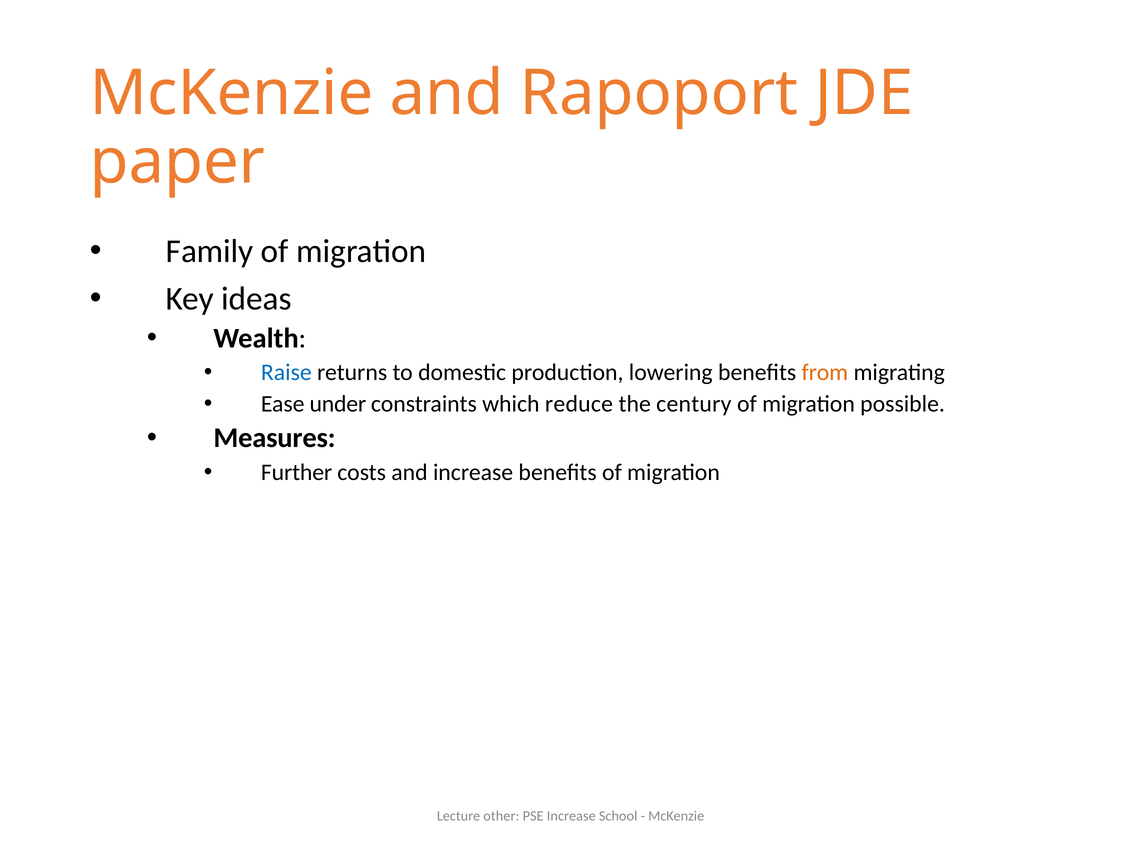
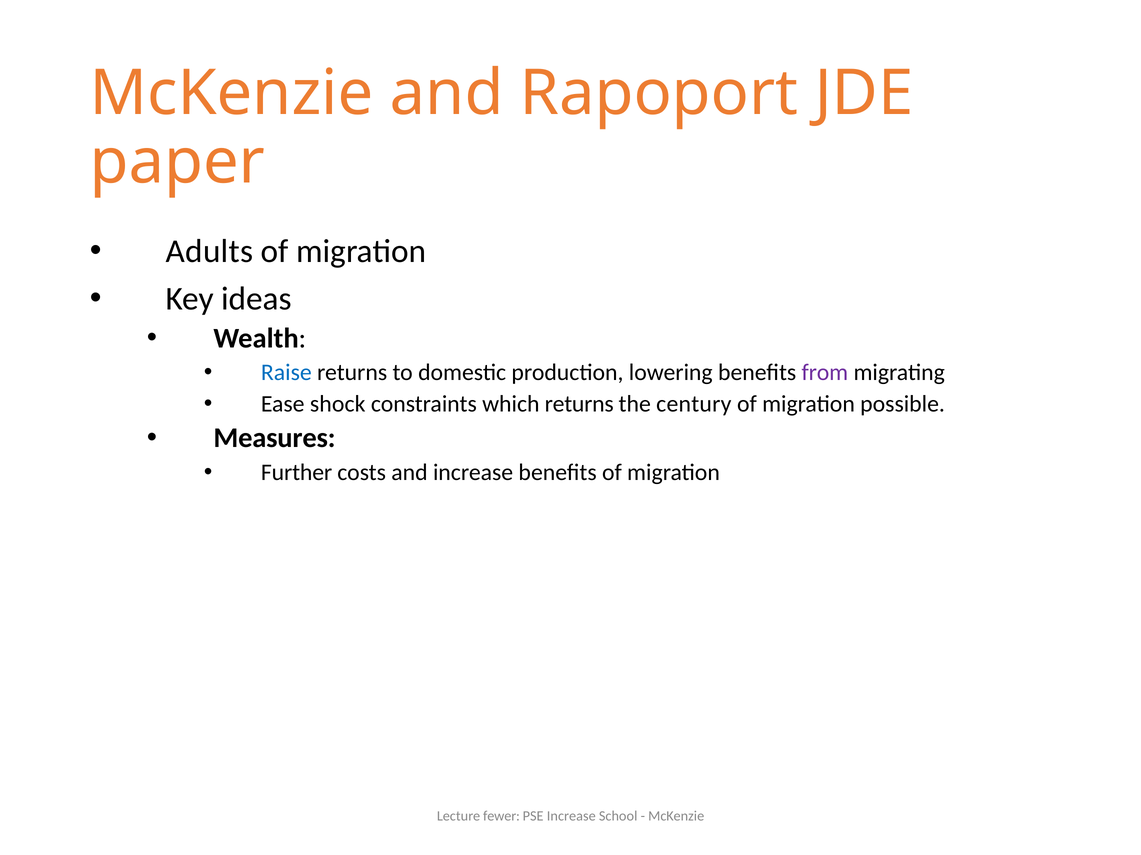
Family: Family -> Adults
from colour: orange -> purple
under: under -> shock
which reduce: reduce -> returns
other: other -> fewer
